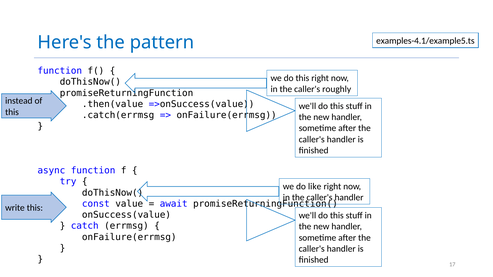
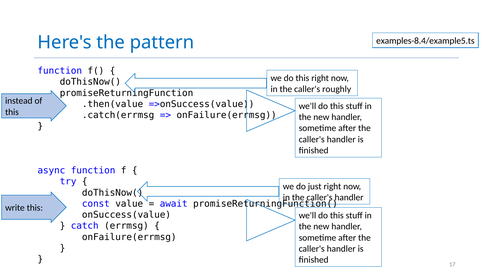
examples-4.1/example5.ts: examples-4.1/example5.ts -> examples-8.4/example5.ts
like: like -> just
